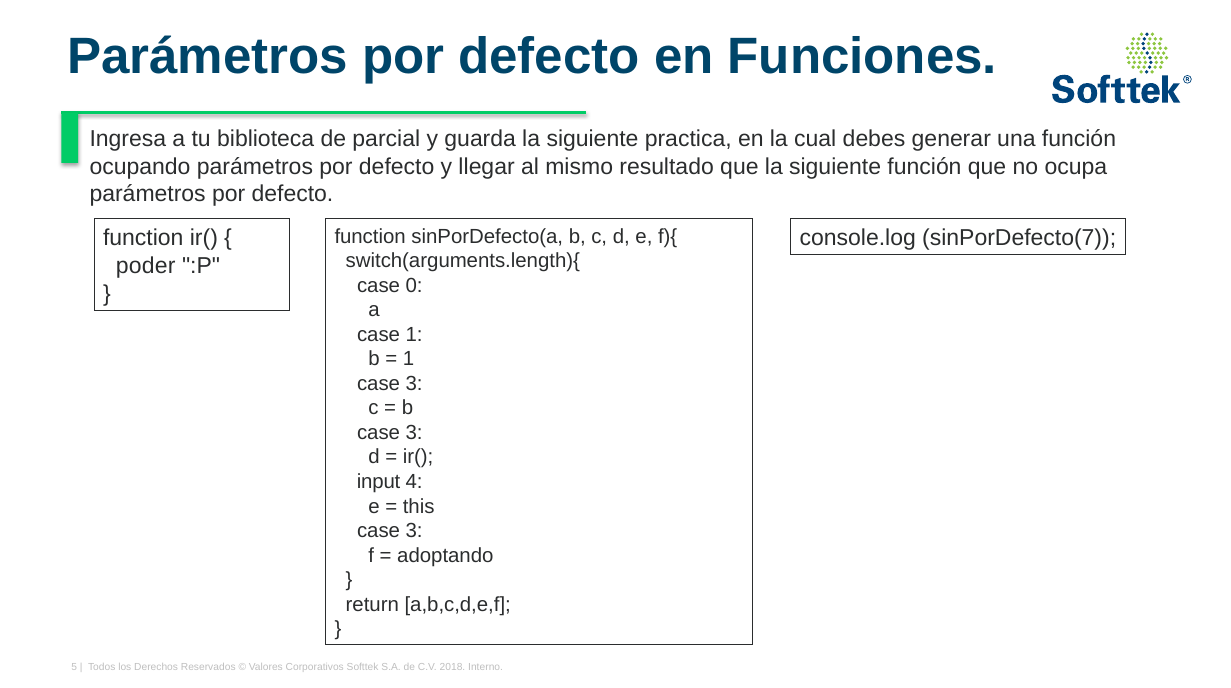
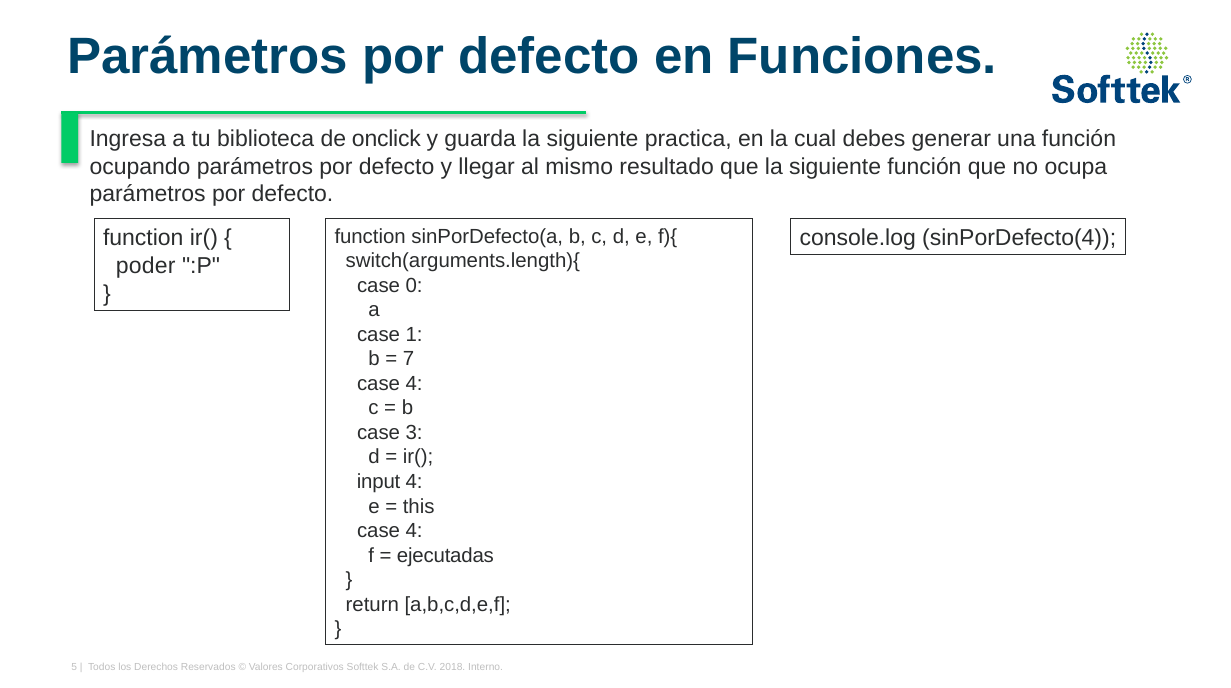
parcial: parcial -> onclick
sinPorDefecto(7: sinPorDefecto(7 -> sinPorDefecto(4
1 at (409, 359): 1 -> 7
3 at (414, 384): 3 -> 4
3 at (414, 531): 3 -> 4
adoptando: adoptando -> ejecutadas
